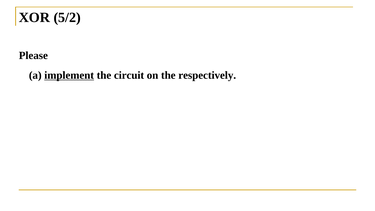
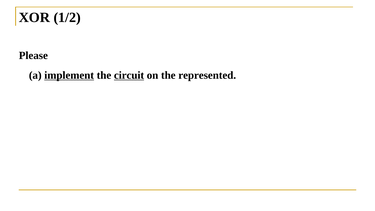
5/2: 5/2 -> 1/2
circuit underline: none -> present
respectively: respectively -> represented
